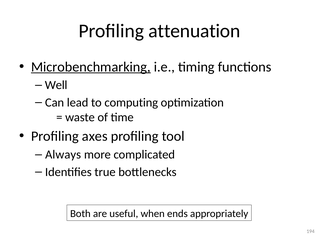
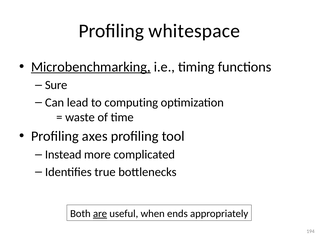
attenuation: attenuation -> whitespace
Well: Well -> Sure
Always: Always -> Instead
are underline: none -> present
